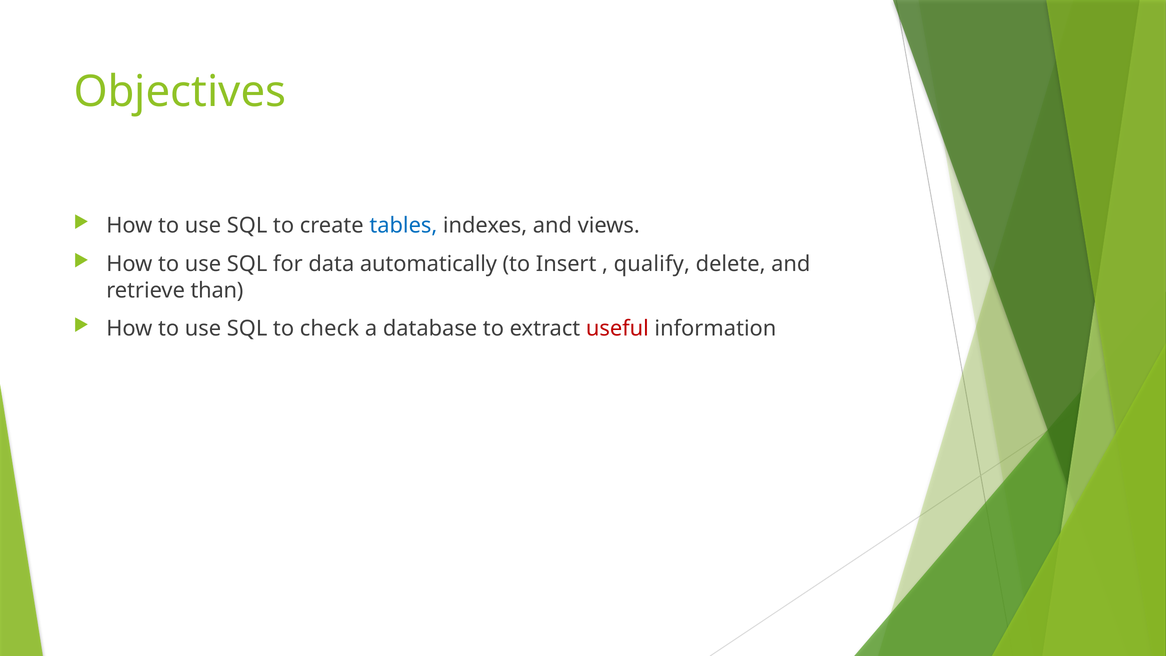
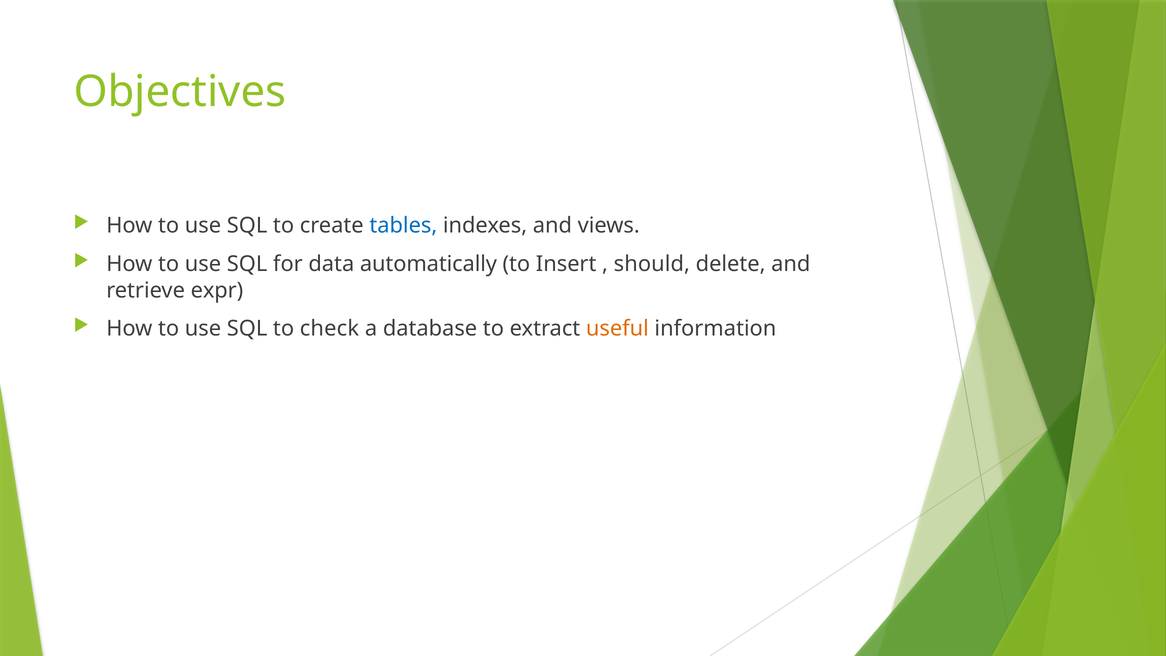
qualify: qualify -> should
than: than -> expr
useful colour: red -> orange
